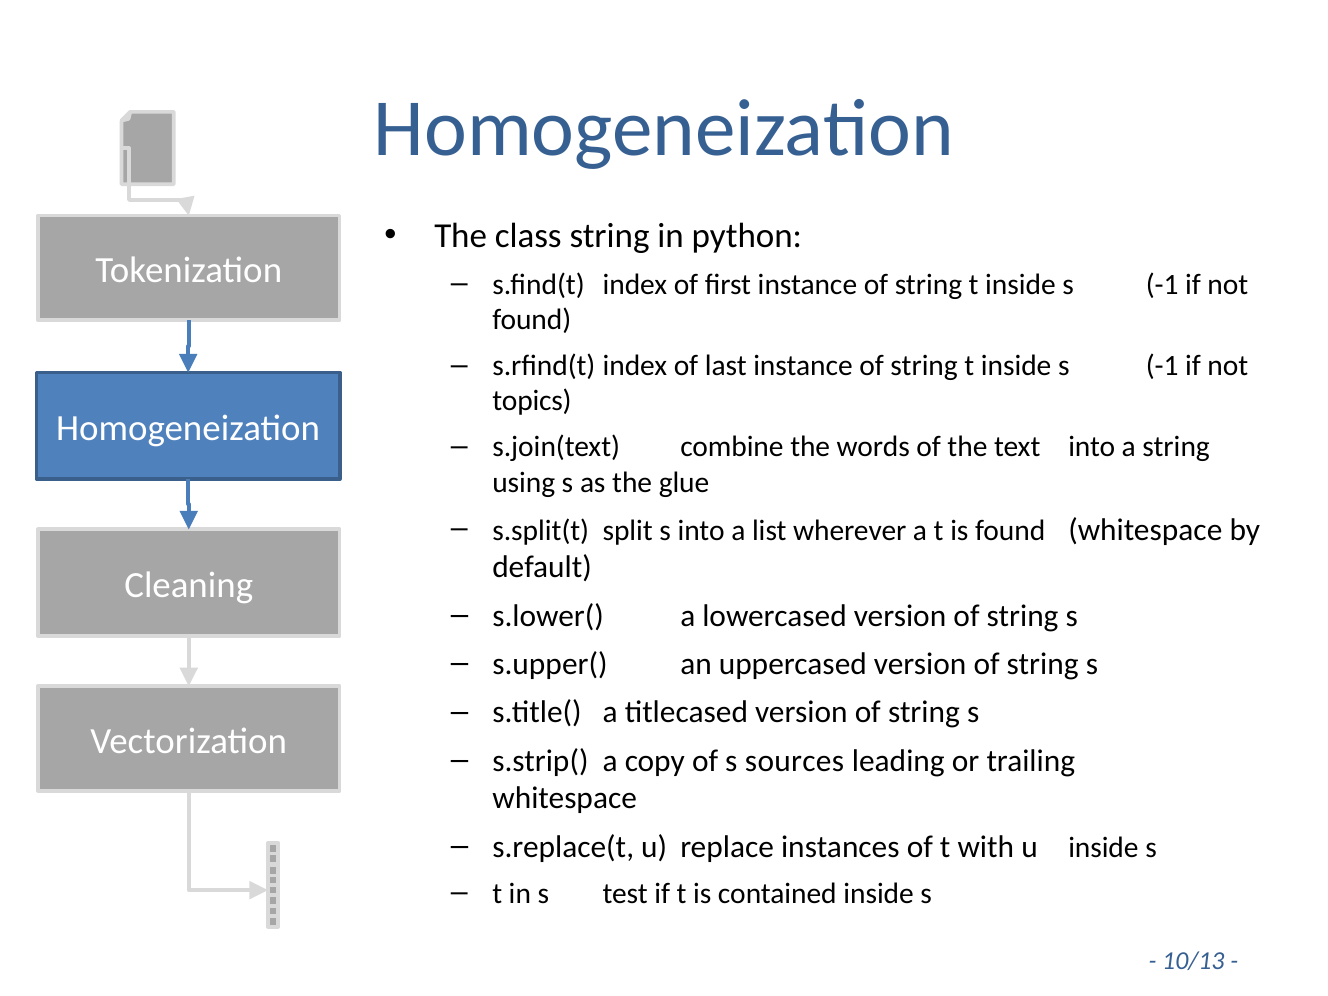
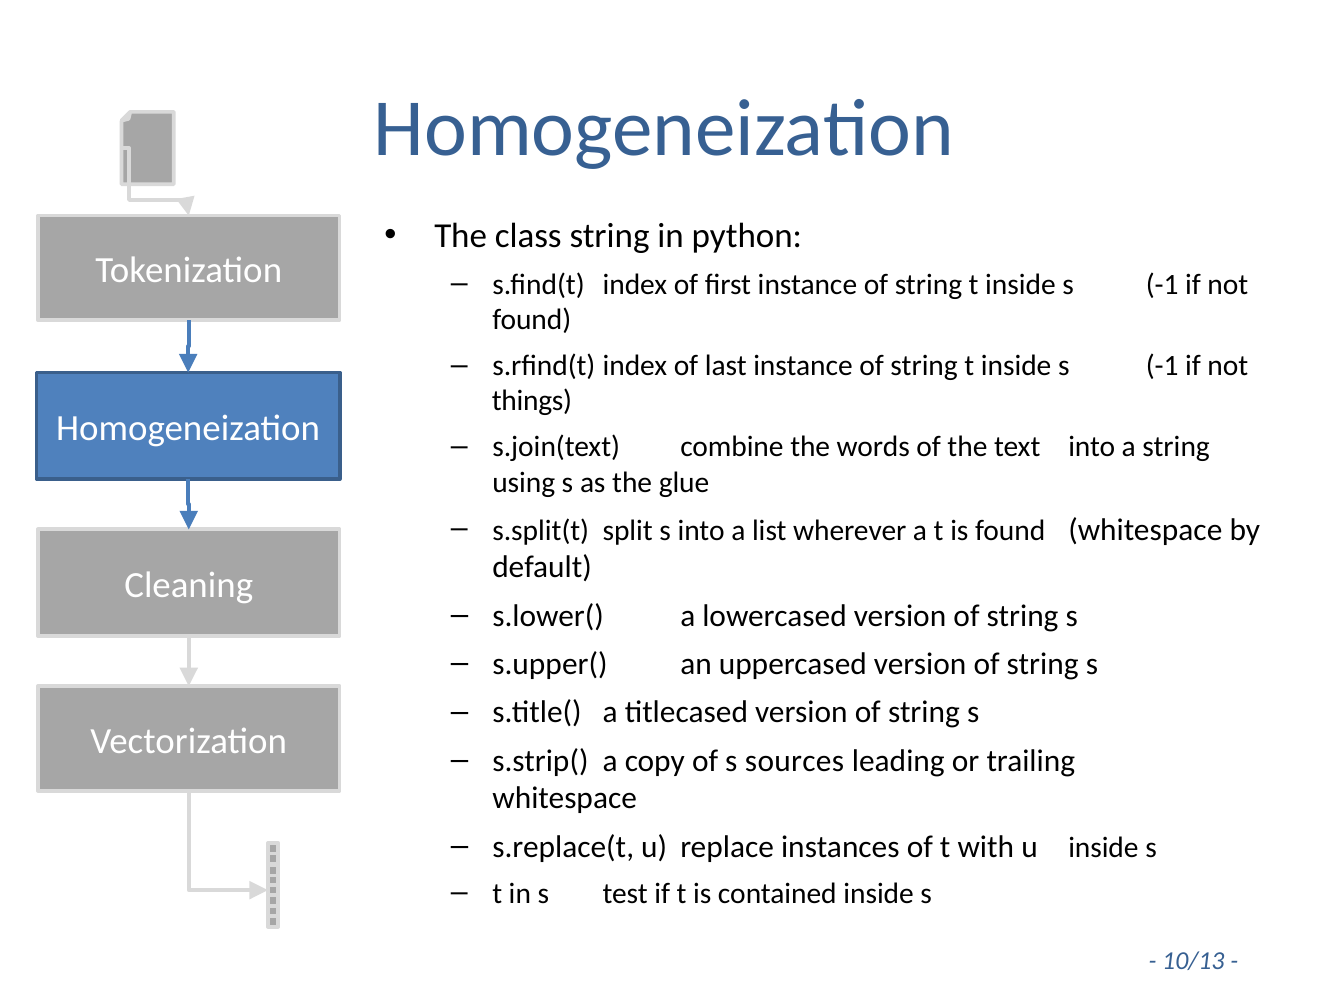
topics: topics -> things
